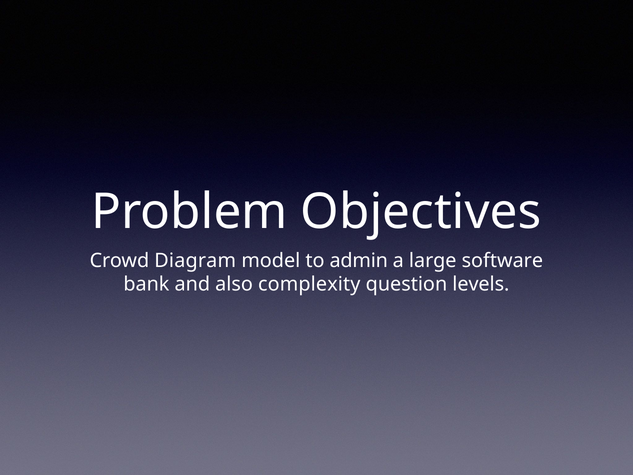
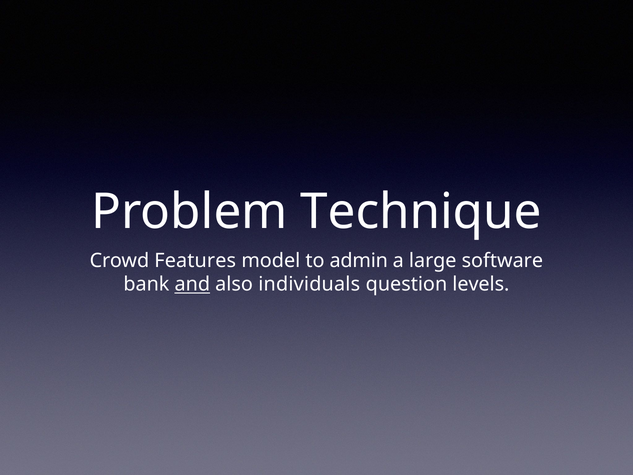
Objectives: Objectives -> Technique
Diagram: Diagram -> Features
and underline: none -> present
complexity: complexity -> individuals
